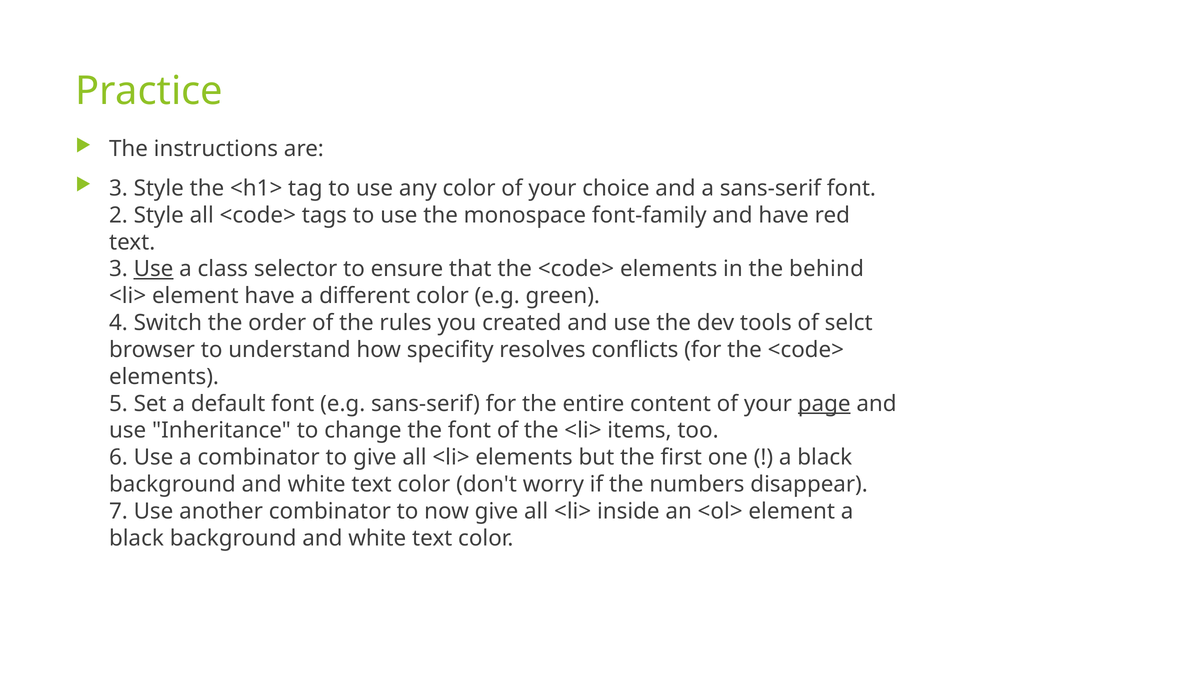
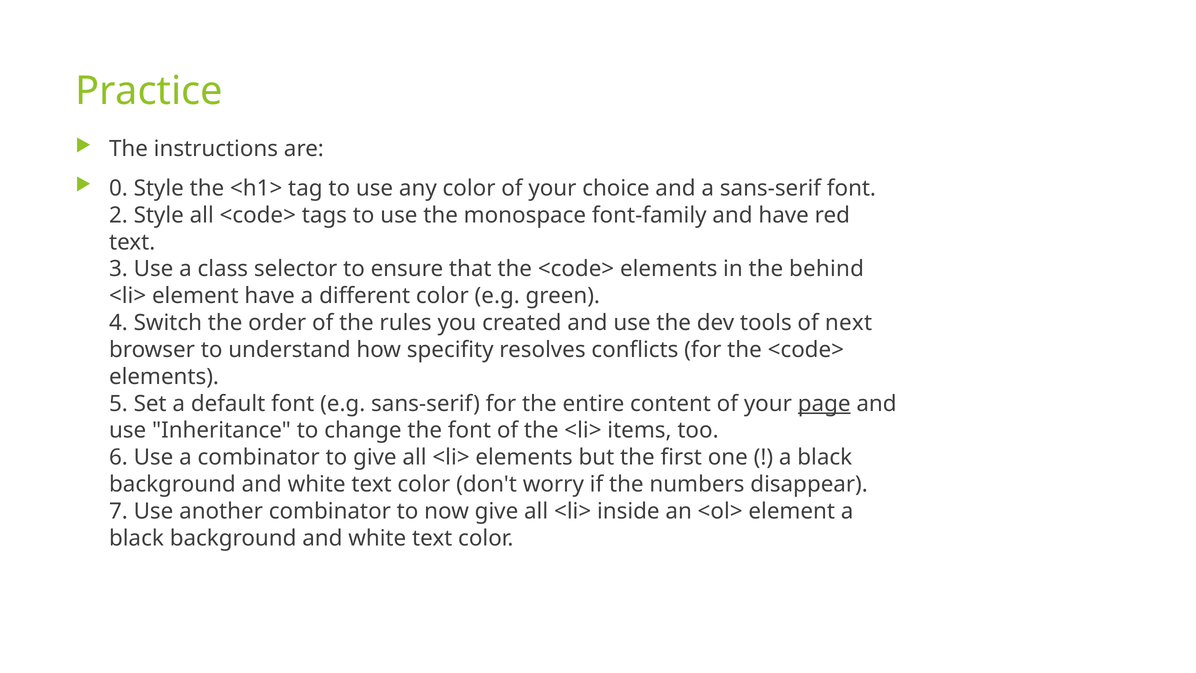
3 at (118, 188): 3 -> 0
Use at (154, 269) underline: present -> none
selct: selct -> next
